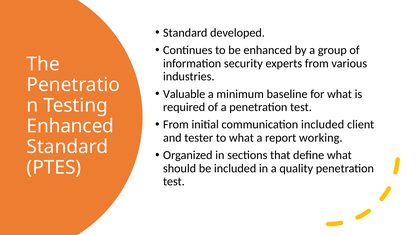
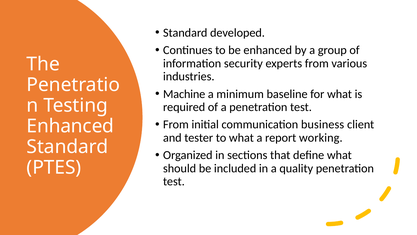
Valuable: Valuable -> Machine
communication included: included -> business
